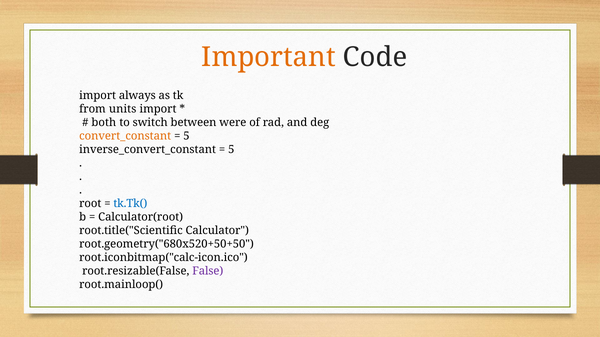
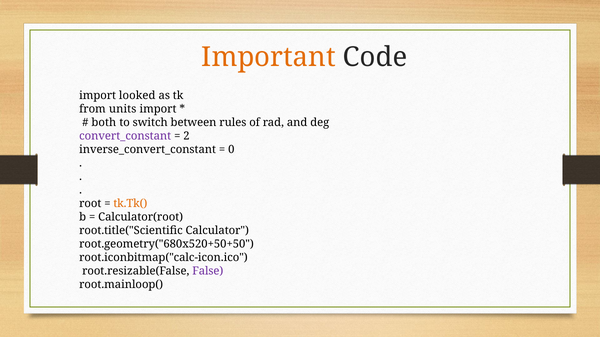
always: always -> looked
were: were -> rules
convert_constant colour: orange -> purple
5 at (186, 136): 5 -> 2
5 at (231, 150): 5 -> 0
tk.Tk( colour: blue -> orange
